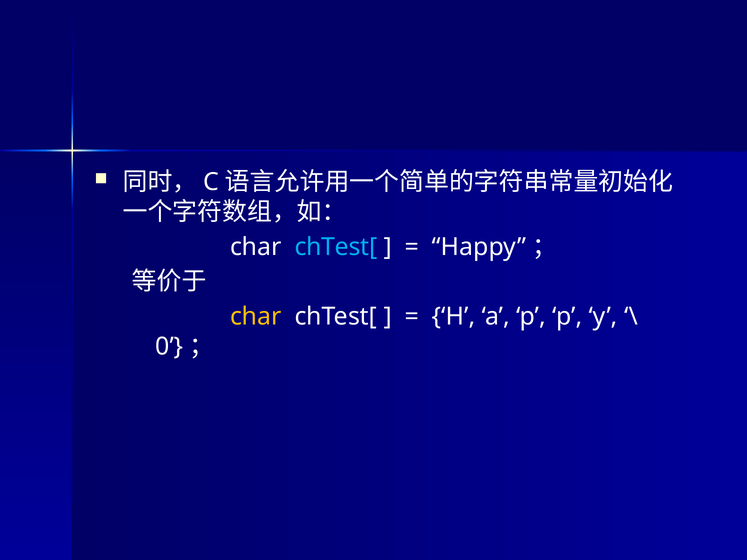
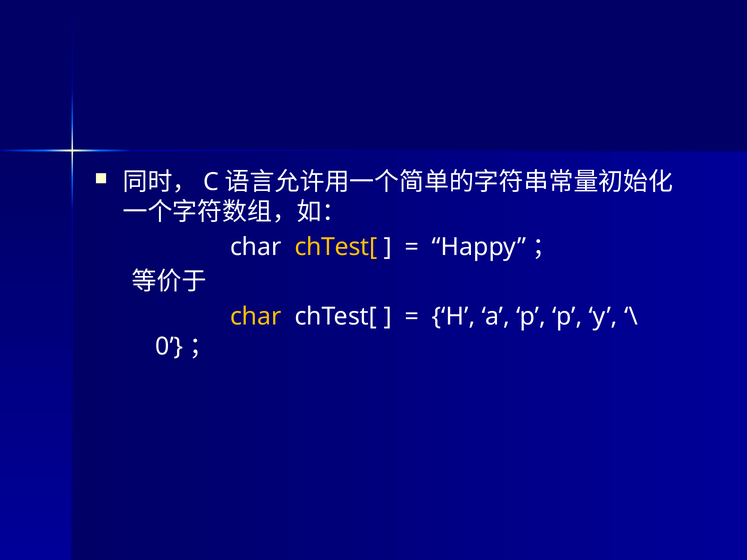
chTest[ at (336, 247) colour: light blue -> yellow
